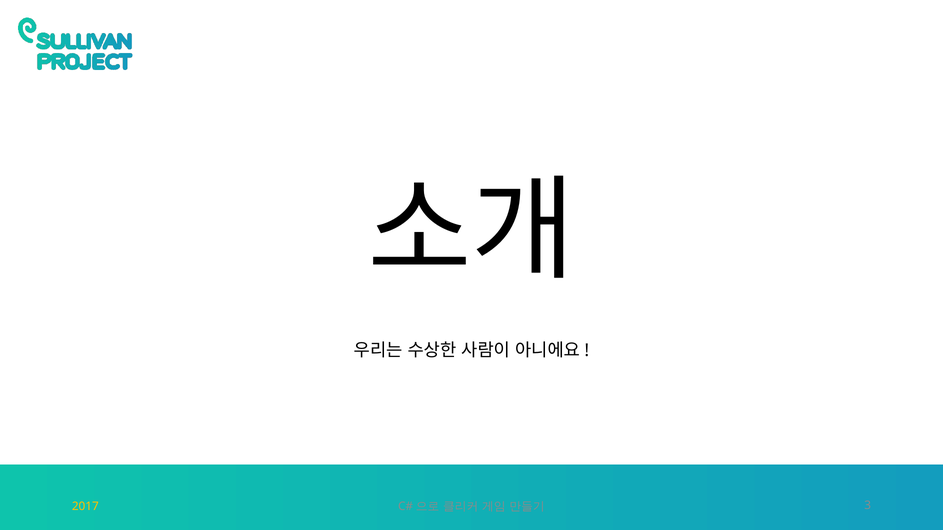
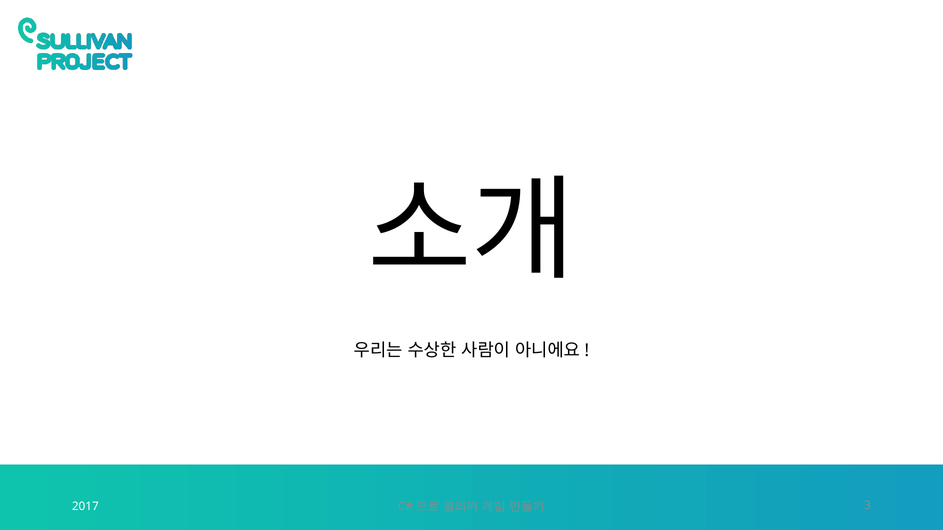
2017 colour: yellow -> white
